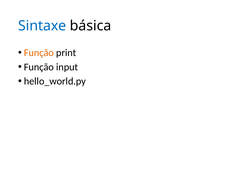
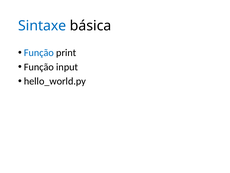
Função at (39, 53) colour: orange -> blue
